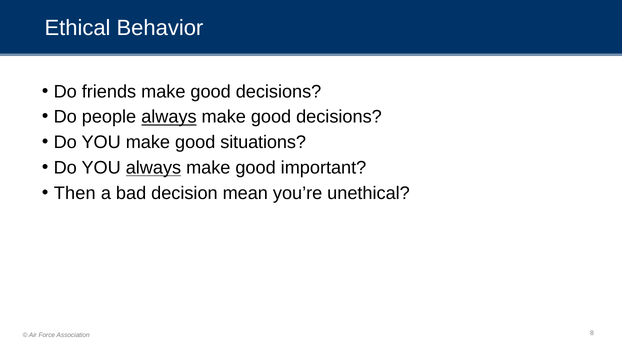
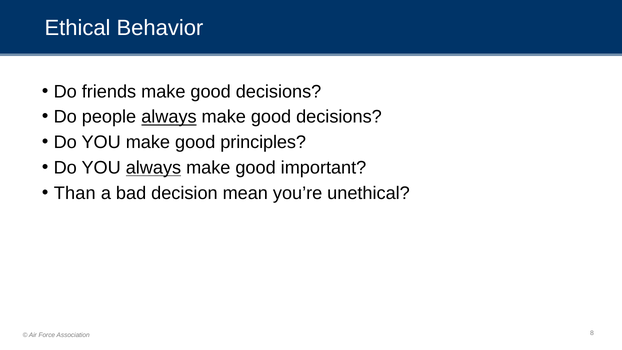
situations: situations -> principles
Then: Then -> Than
